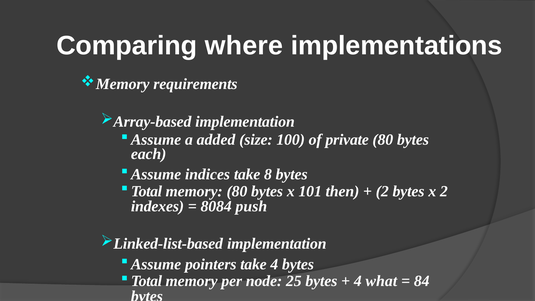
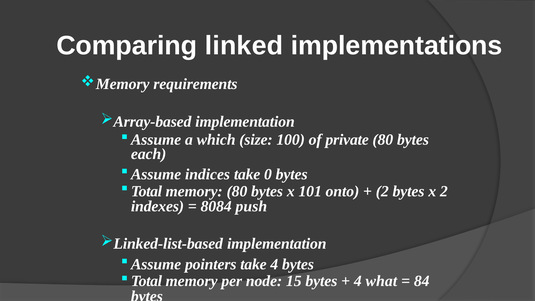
where: where -> linked
added: added -> which
8: 8 -> 0
then: then -> onto
25: 25 -> 15
